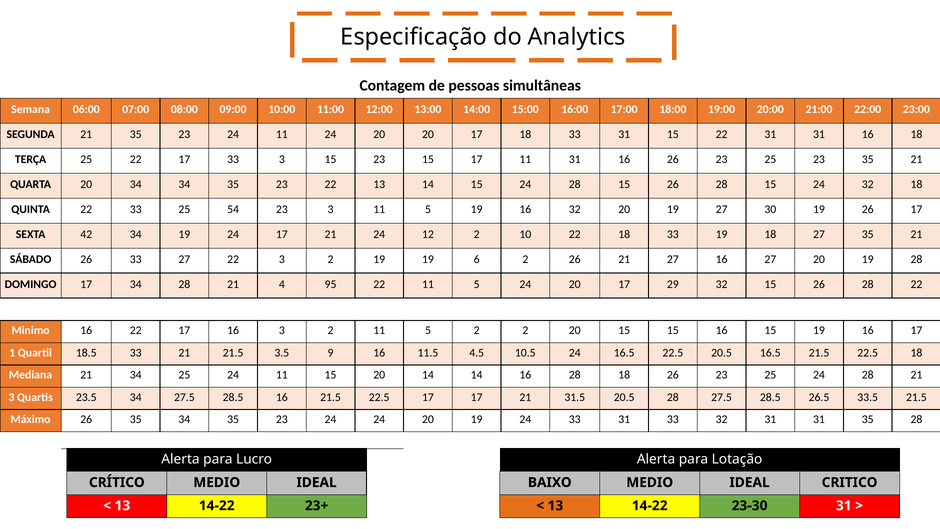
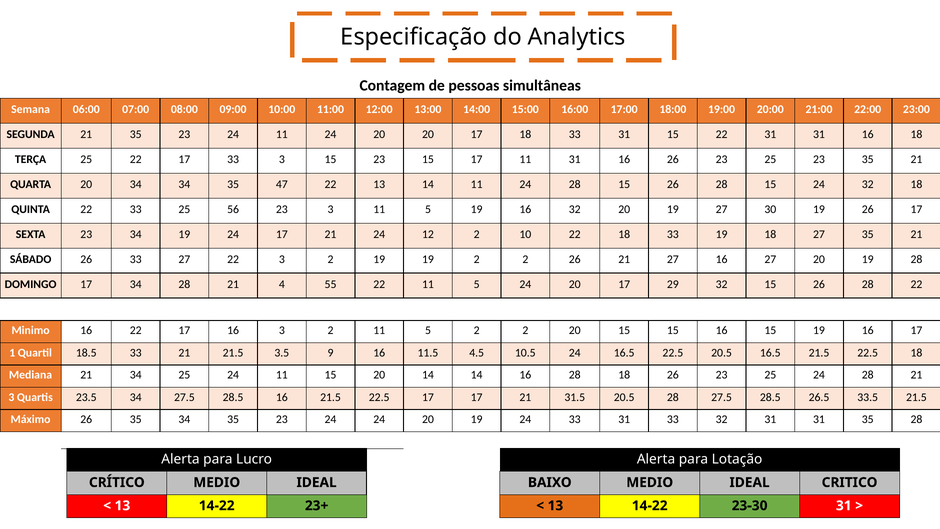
34 34 35 23: 23 -> 47
14 15: 15 -> 11
54: 54 -> 56
SEXTA 42: 42 -> 23
19 6: 6 -> 2
95: 95 -> 55
